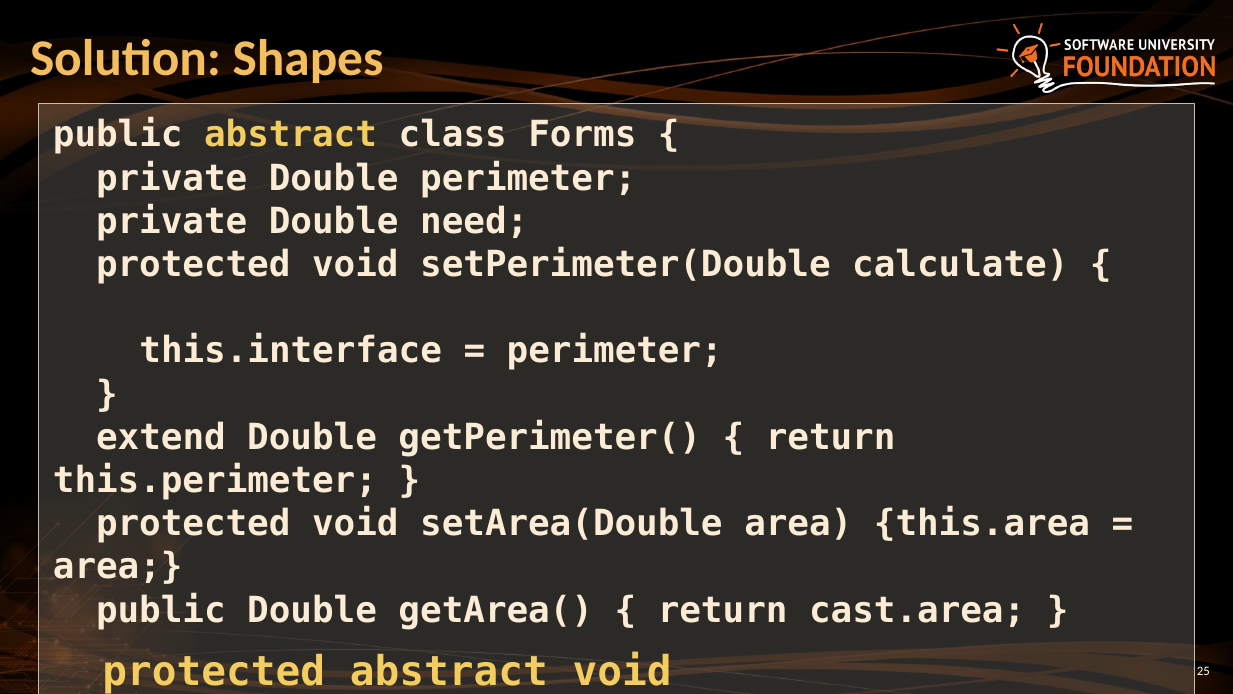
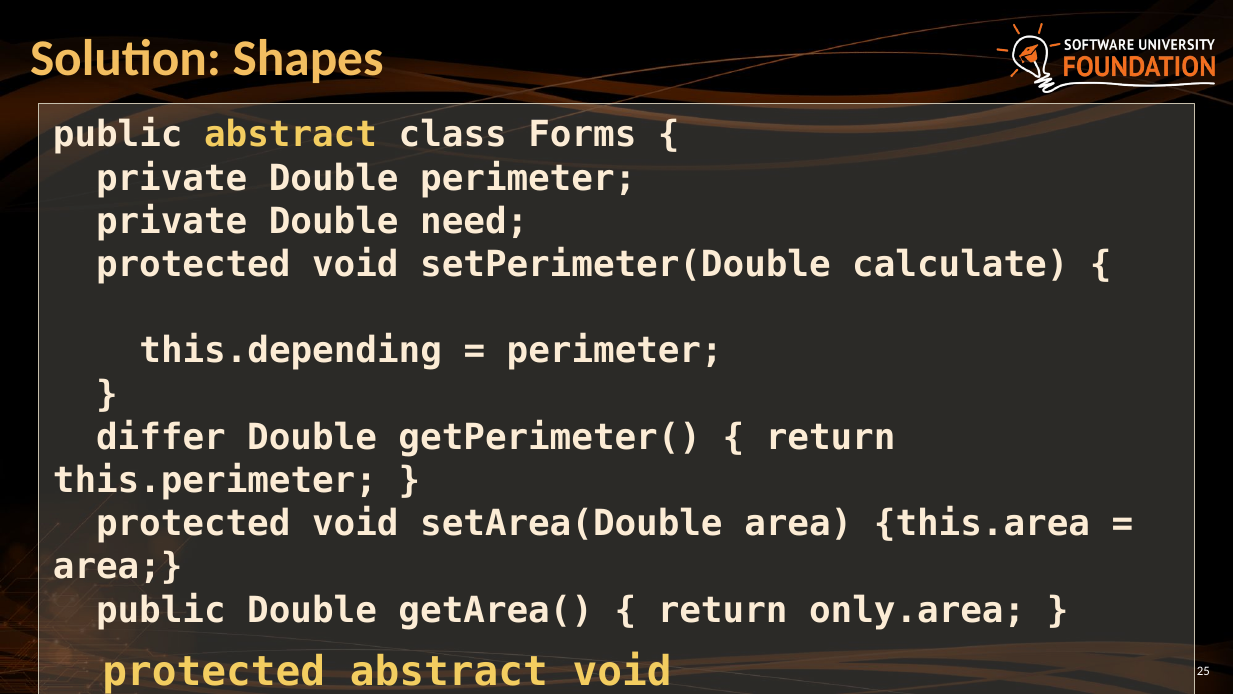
this.interface: this.interface -> this.depending
extend: extend -> differ
cast.area: cast.area -> only.area
